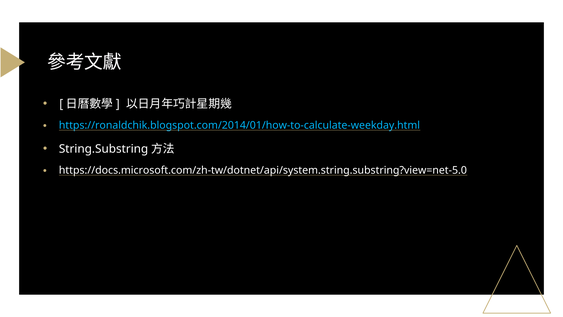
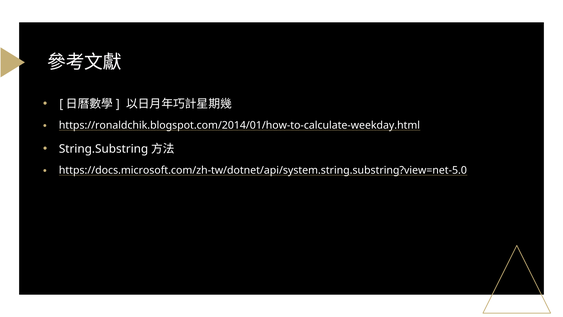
https://ronaldchik.blogspot.com/2014/01/how-to-calculate-weekday.html colour: light blue -> white
